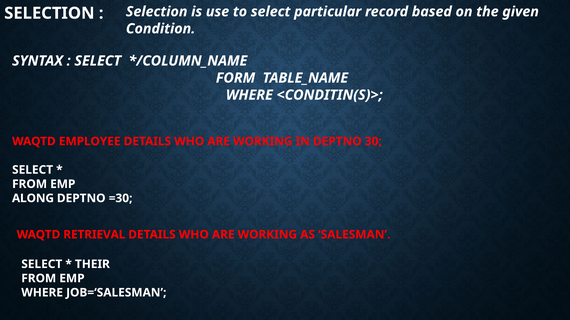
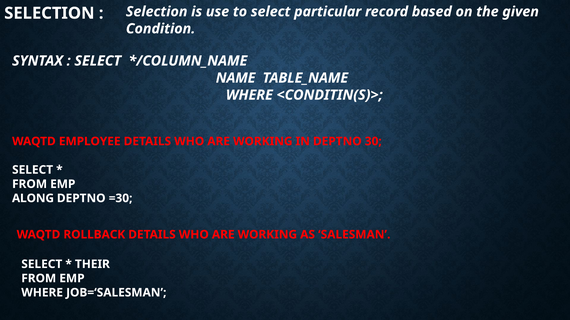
FORM: FORM -> NAME
RETRIEVAL: RETRIEVAL -> ROLLBACK
